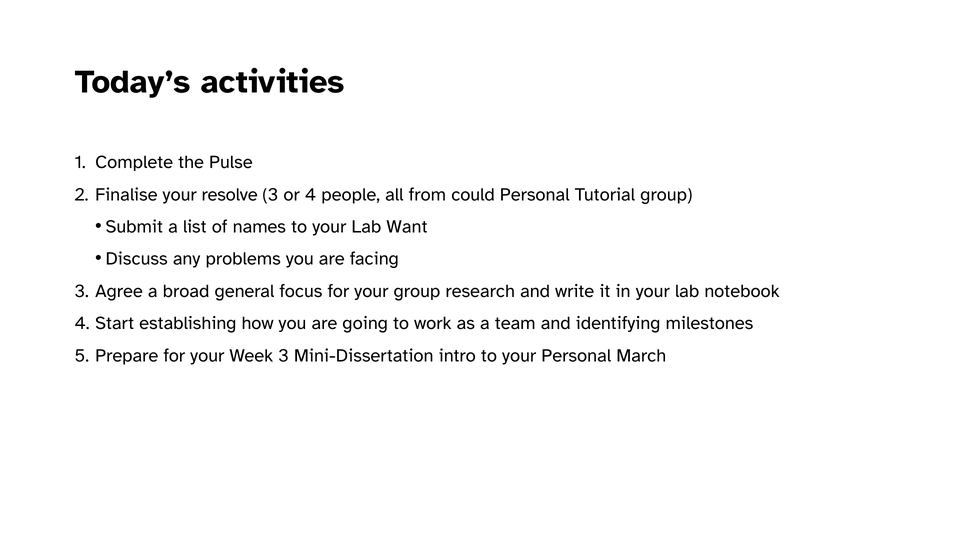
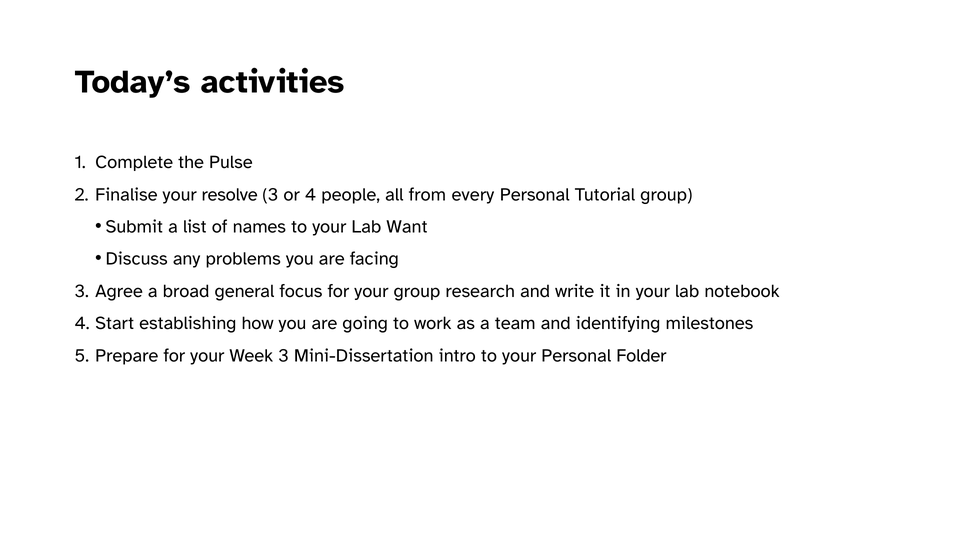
could: could -> every
March: March -> Folder
